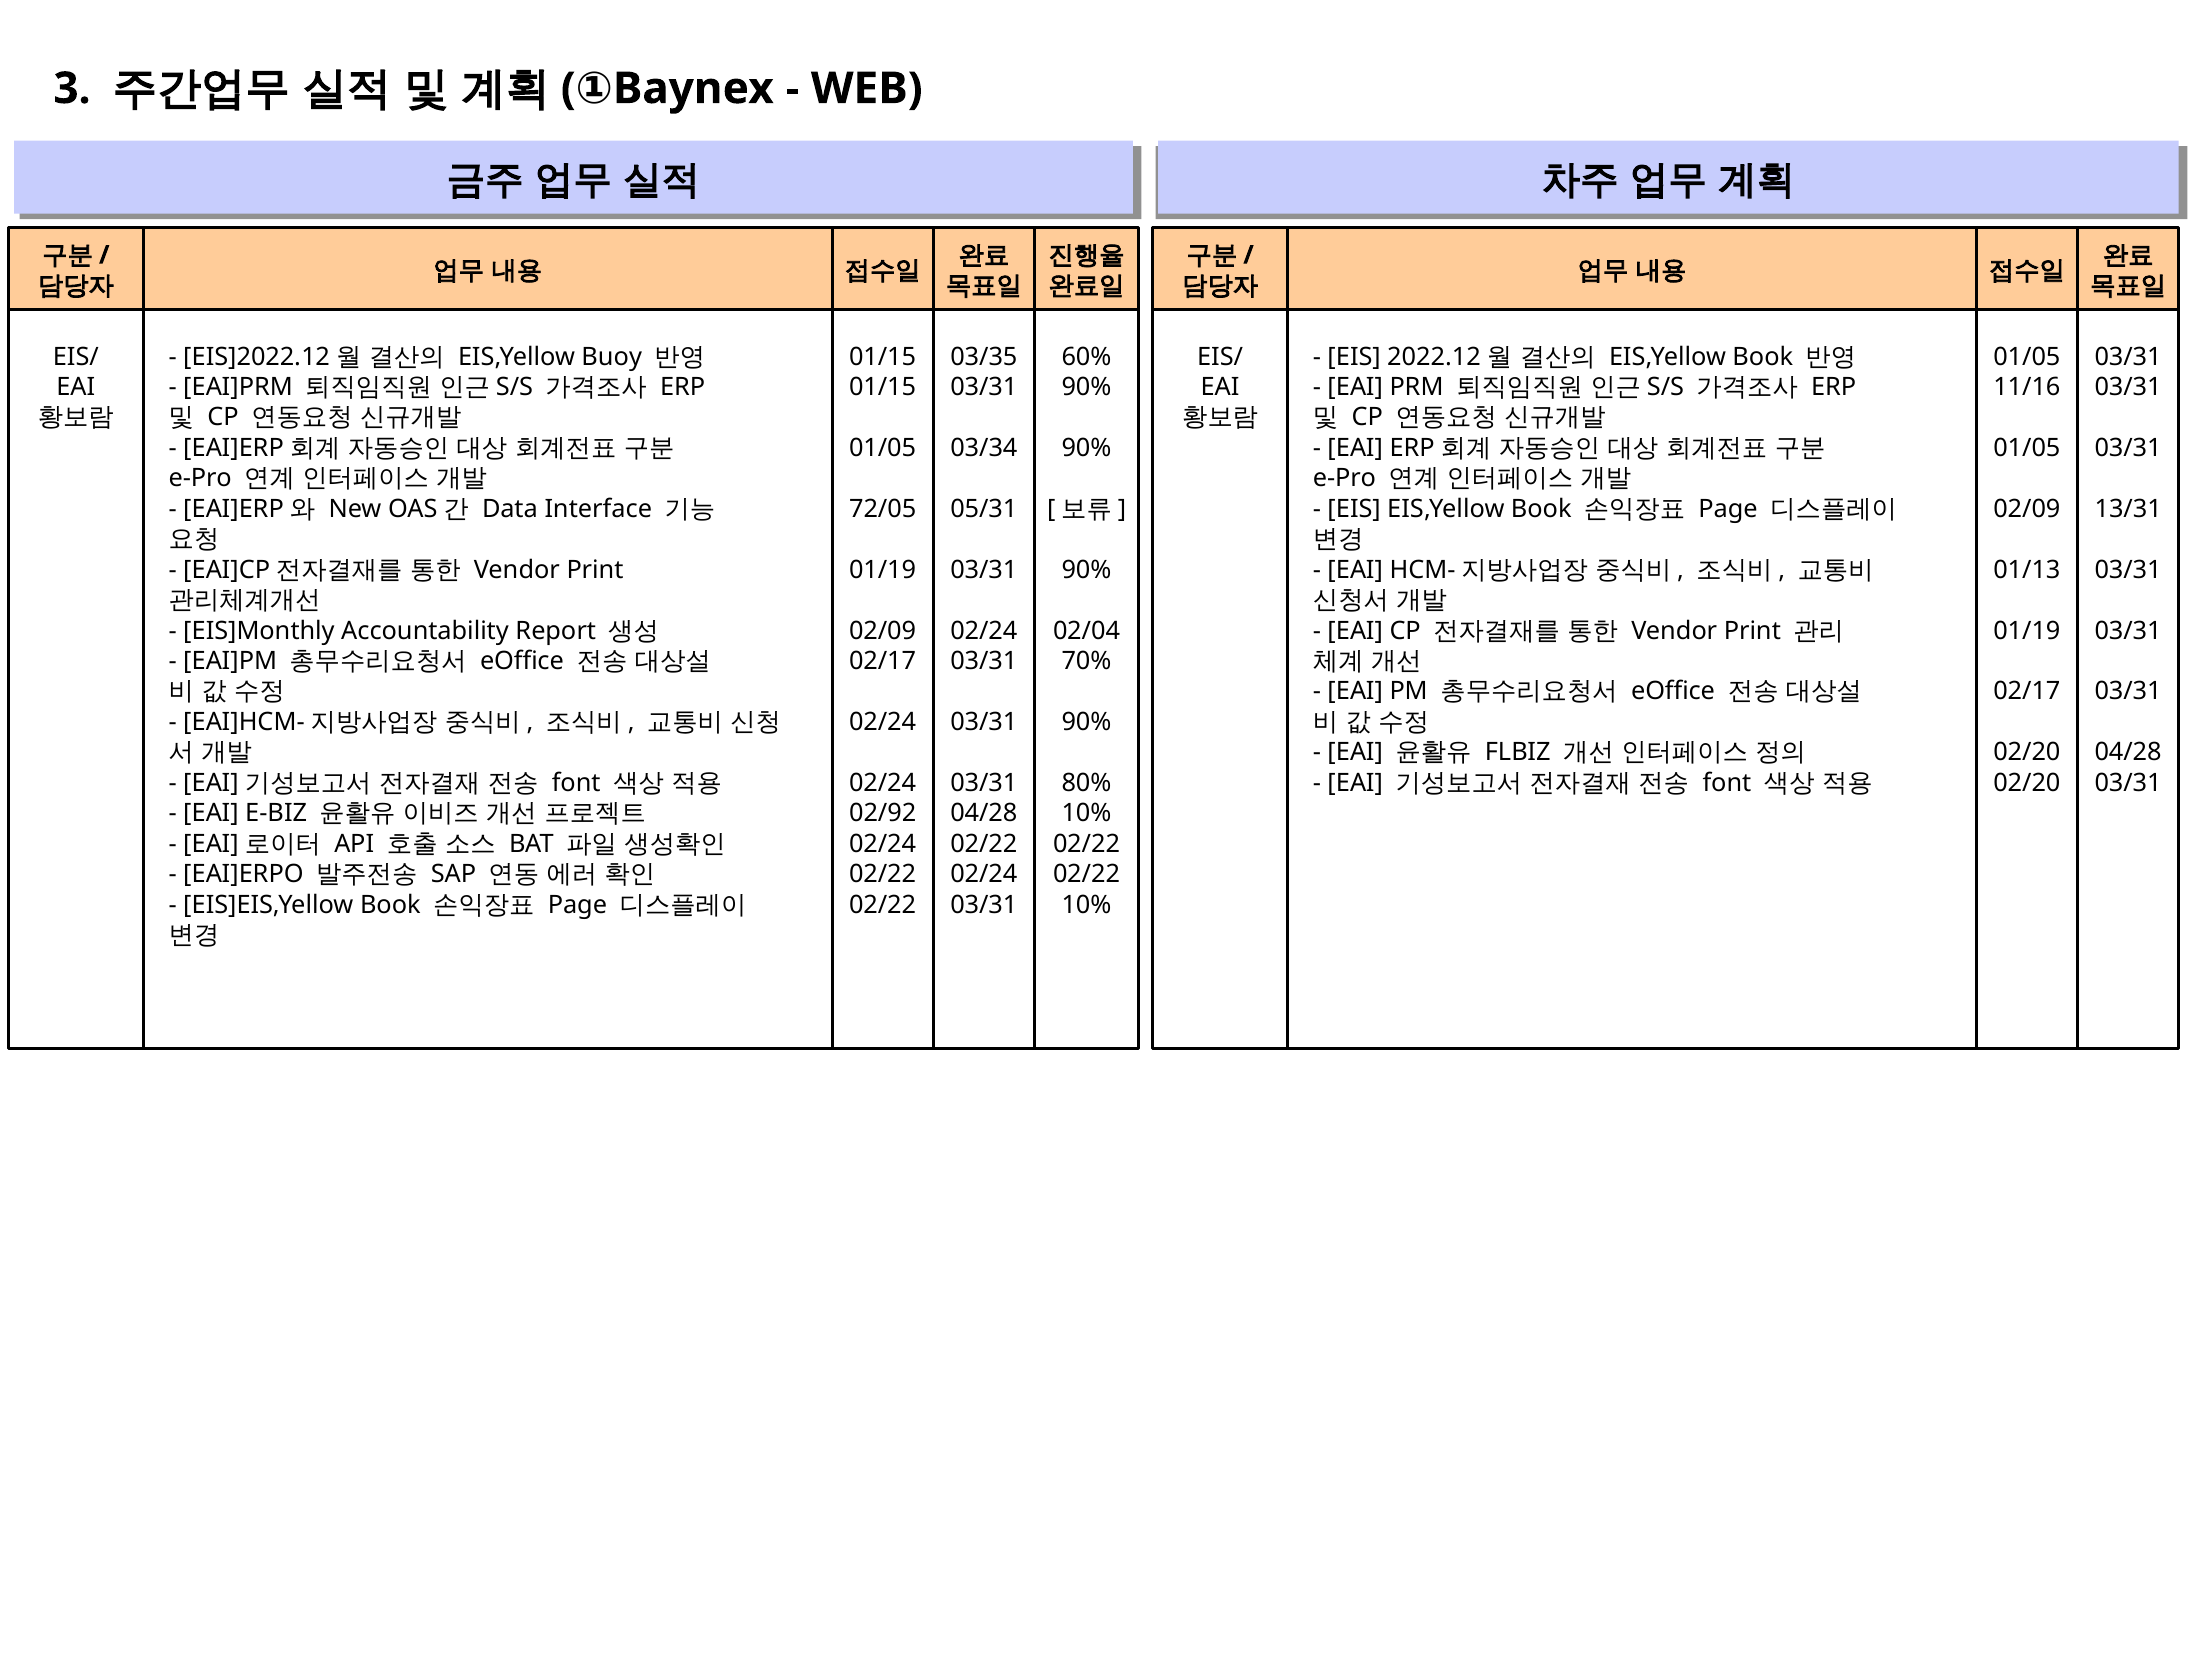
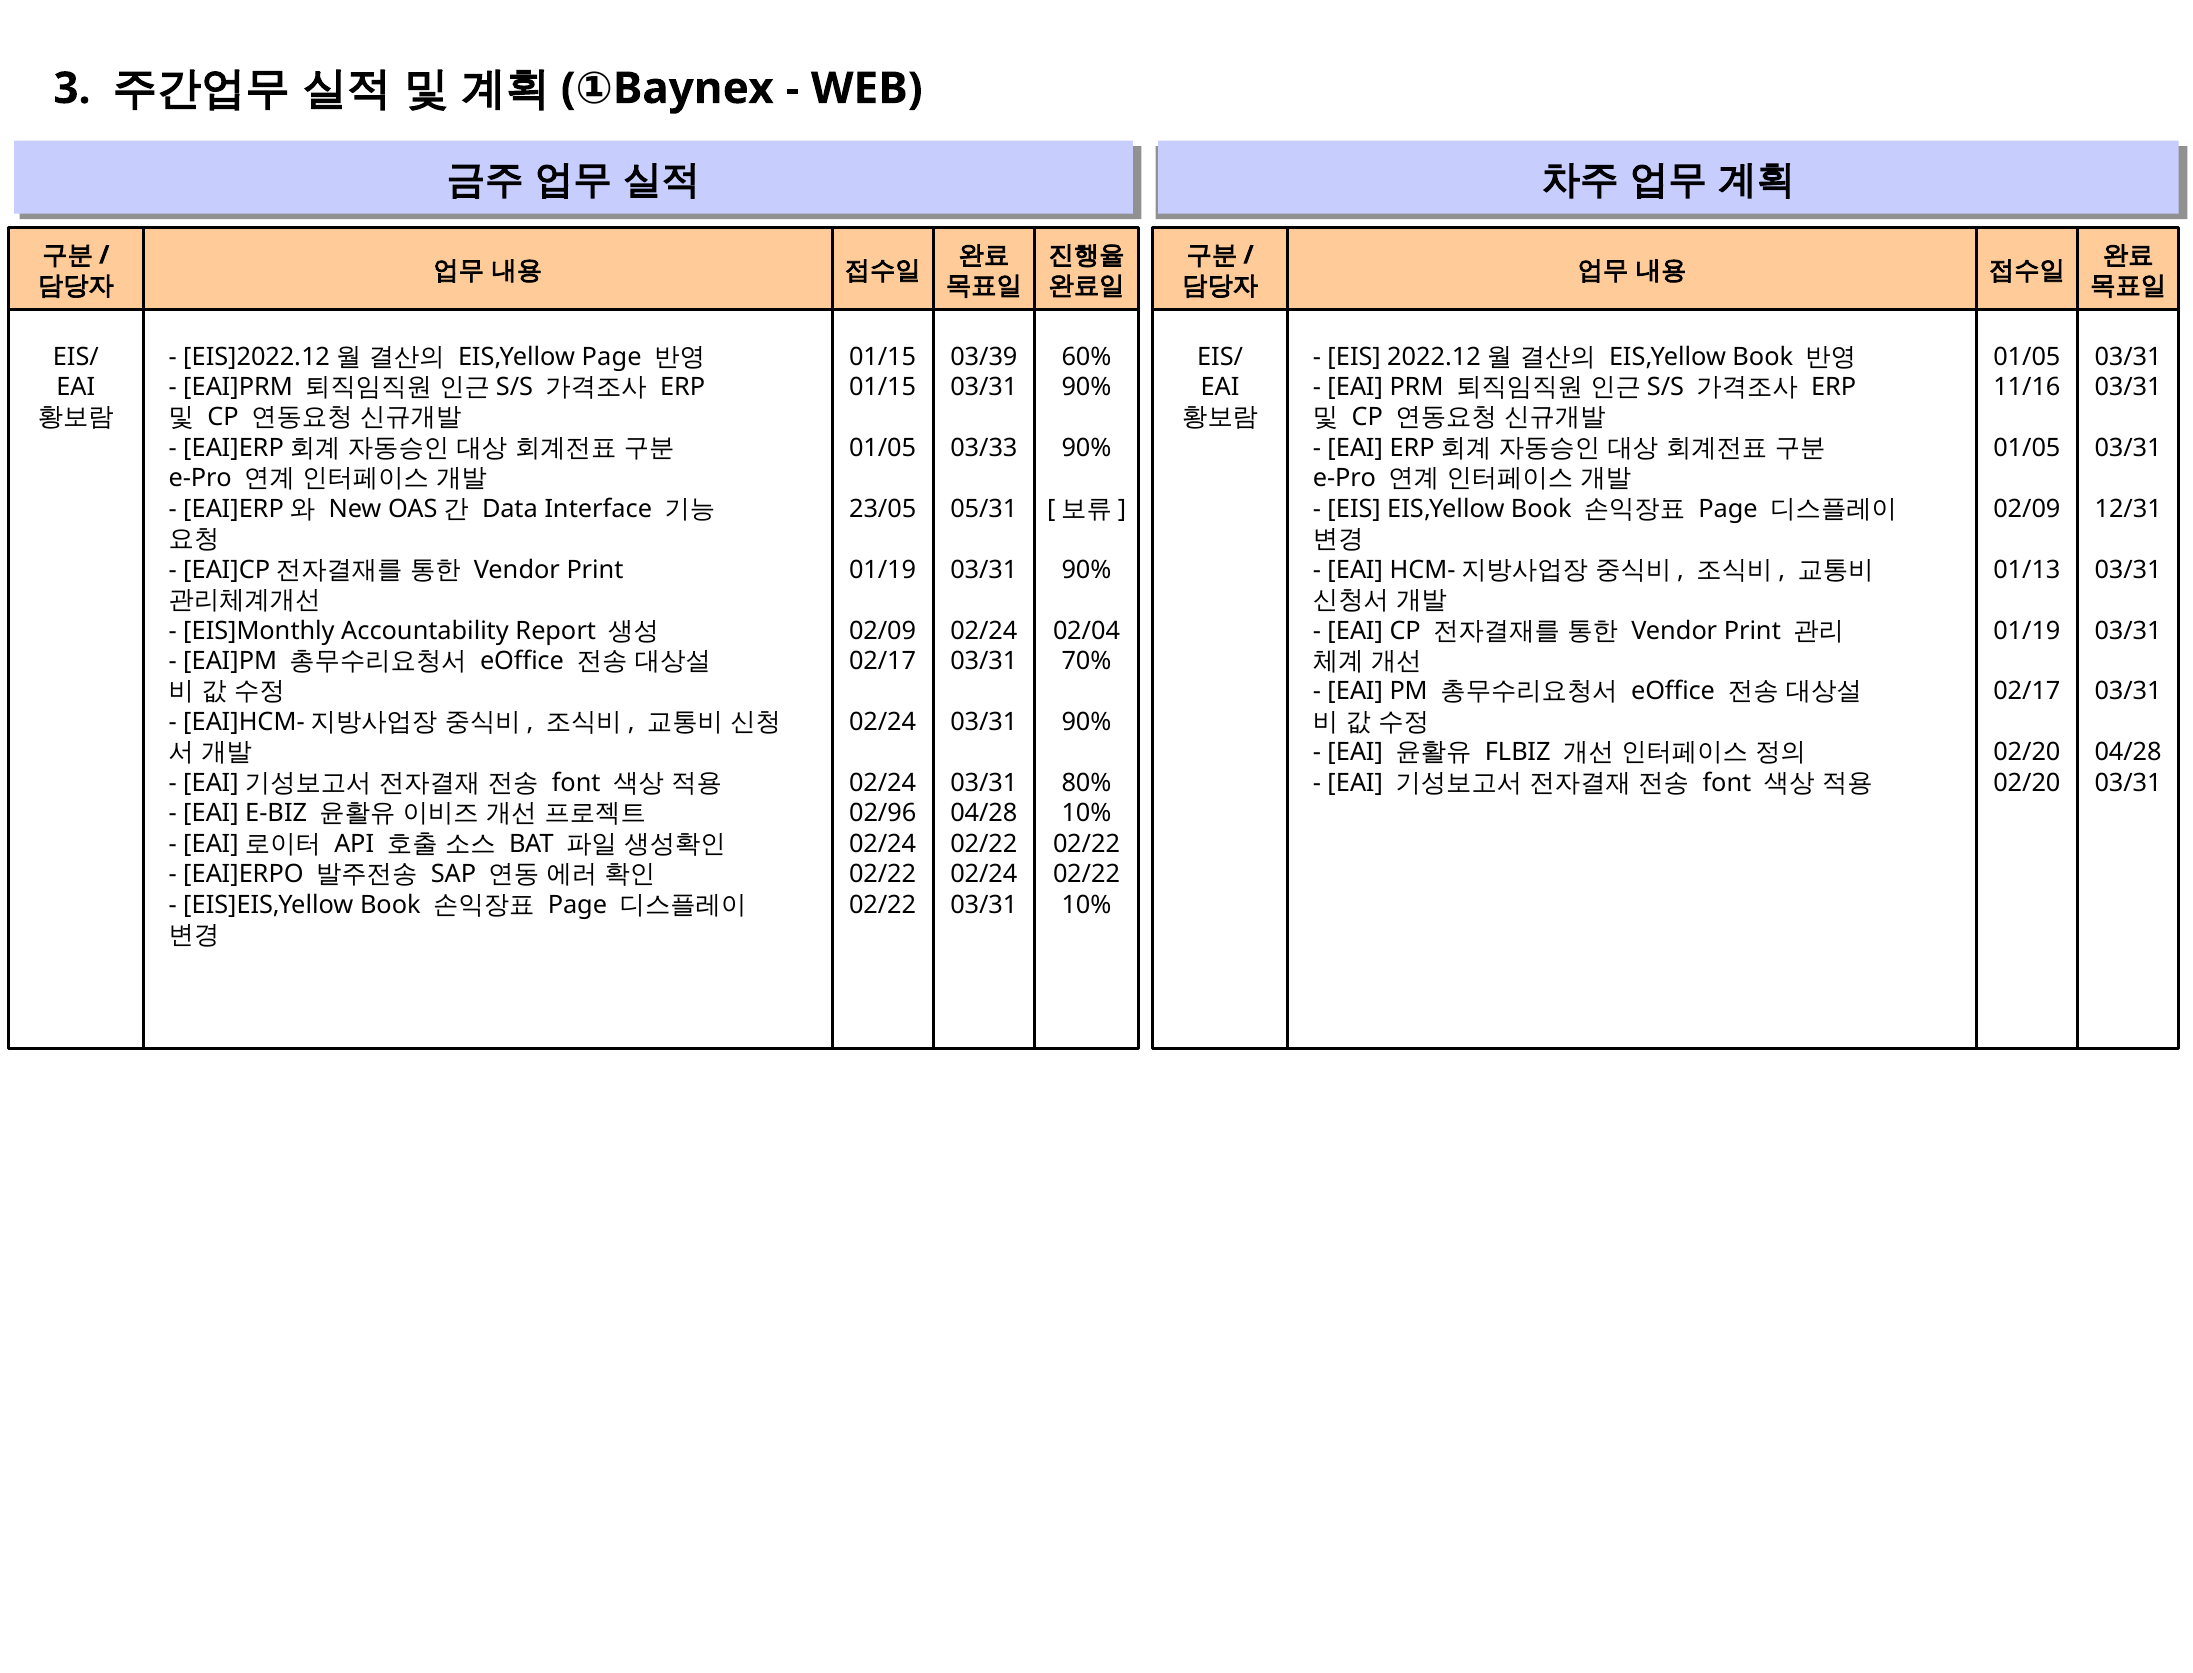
EIS,Yellow Buoy: Buoy -> Page
03/35: 03/35 -> 03/39
03/34: 03/34 -> 03/33
72/05: 72/05 -> 23/05
13/31: 13/31 -> 12/31
02/92: 02/92 -> 02/96
